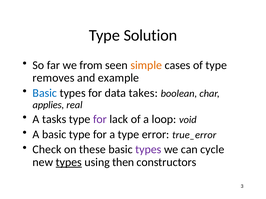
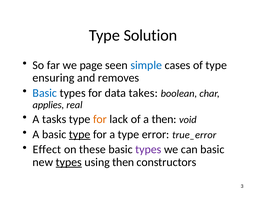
from: from -> page
simple colour: orange -> blue
removes: removes -> ensuring
example: example -> removes
for at (100, 120) colour: purple -> orange
a loop: loop -> then
type at (80, 135) underline: none -> present
Check: Check -> Effect
can cycle: cycle -> basic
